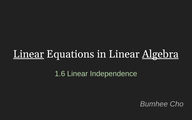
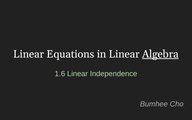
Linear at (29, 54) underline: present -> none
